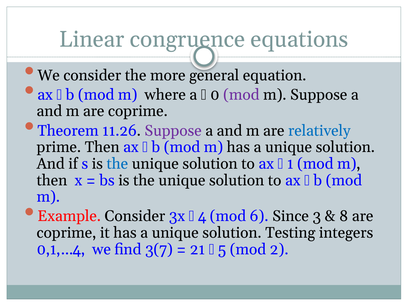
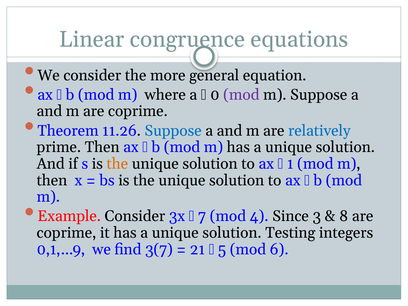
Suppose at (173, 131) colour: purple -> blue
the at (117, 164) colour: blue -> orange
4: 4 -> 7
6: 6 -> 4
0,1,…4: 0,1,…4 -> 0,1,…9
2: 2 -> 6
